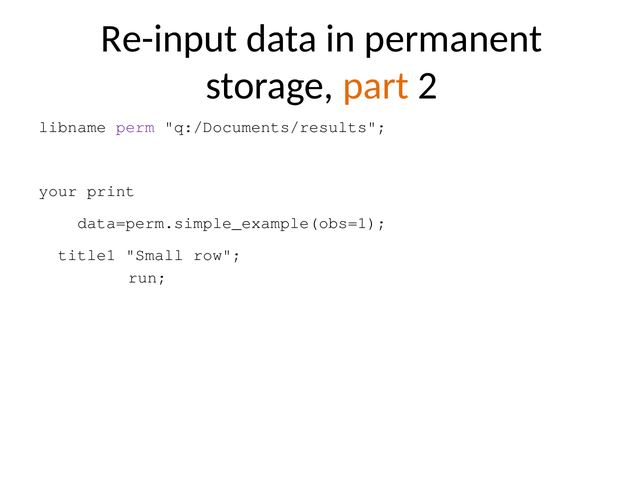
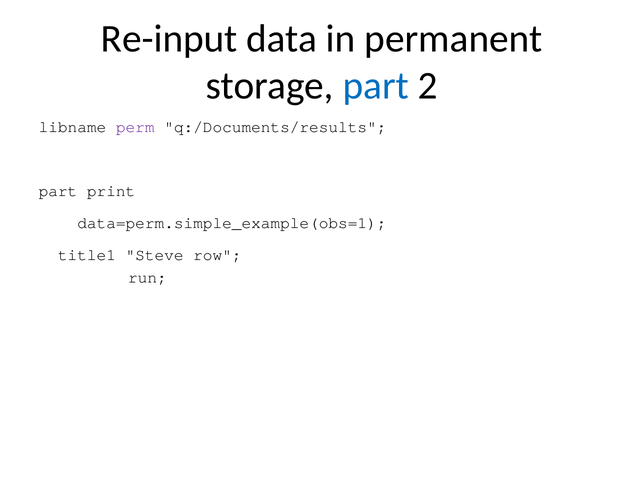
part at (376, 86) colour: orange -> blue
your at (58, 191): your -> part
Small: Small -> Steve
